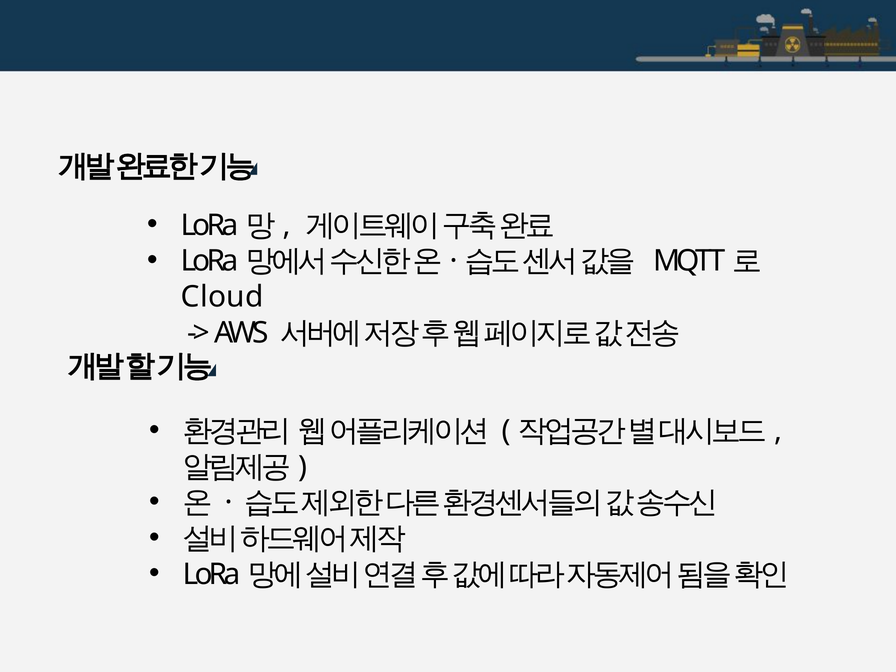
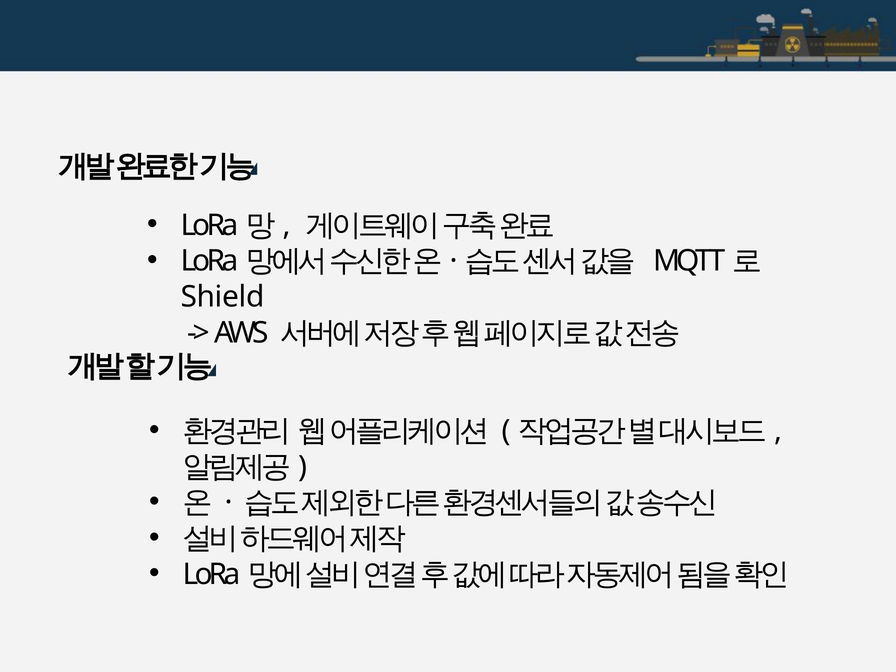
Cloud: Cloud -> Shield
